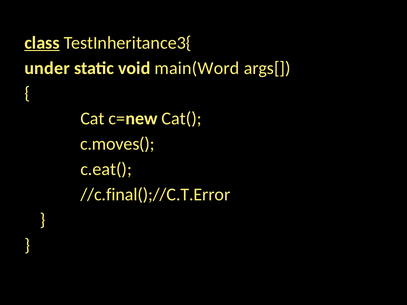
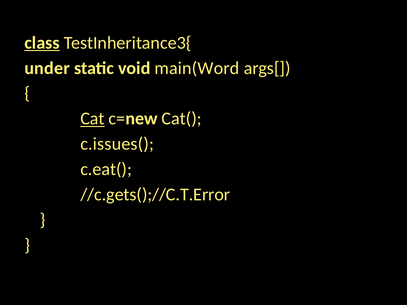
Cat underline: none -> present
c.moves(: c.moves( -> c.issues(
//c.final();//C.T.Error: //c.final();//C.T.Error -> //c.gets();//C.T.Error
